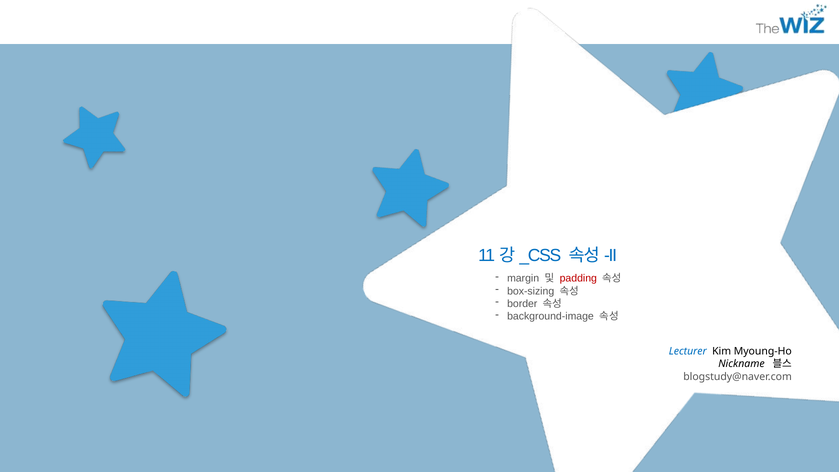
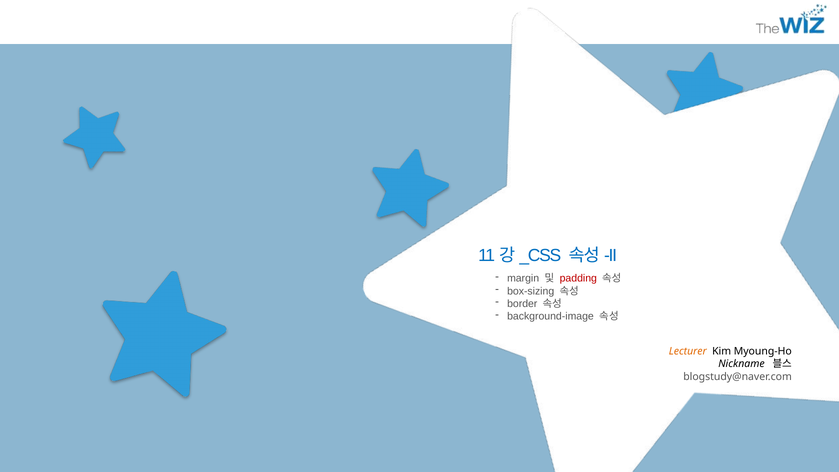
Lecturer colour: blue -> orange
